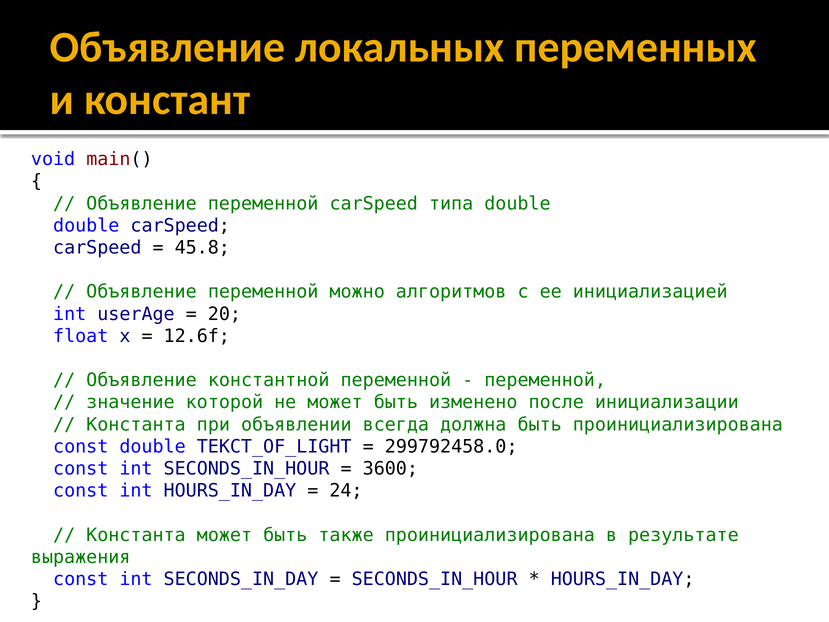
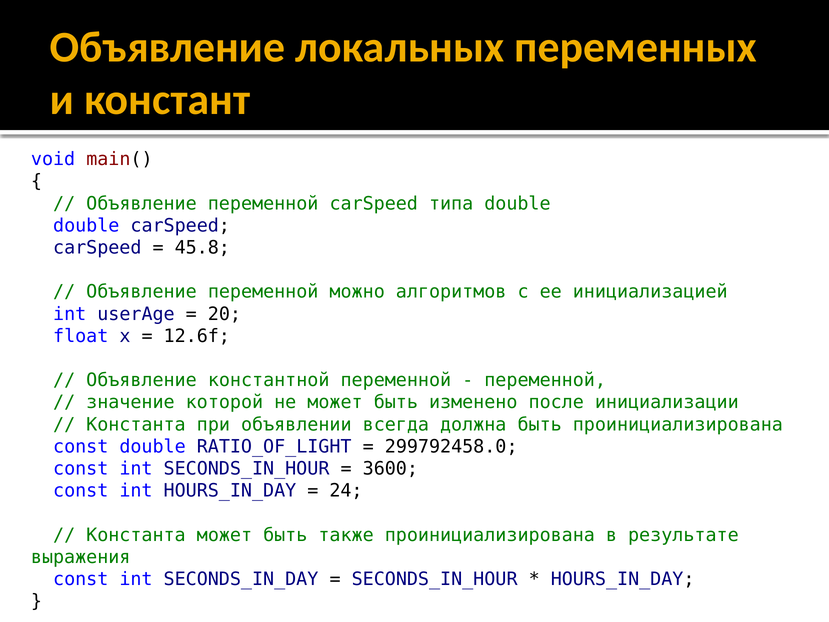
ТЕКСТ_OF_LIGHT: ТЕКСТ_OF_LIGHT -> RATIO_OF_LIGHT
